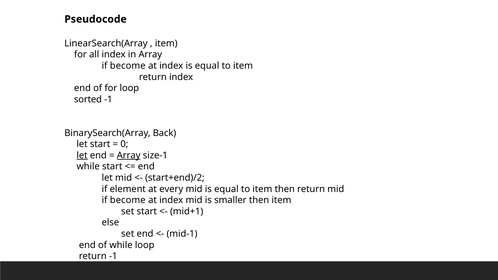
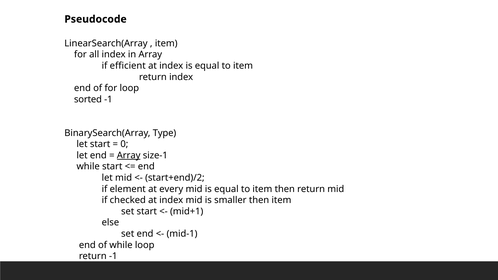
become at (128, 66): become -> efficient
Back: Back -> Type
let at (82, 155) underline: present -> none
become at (128, 200): become -> checked
